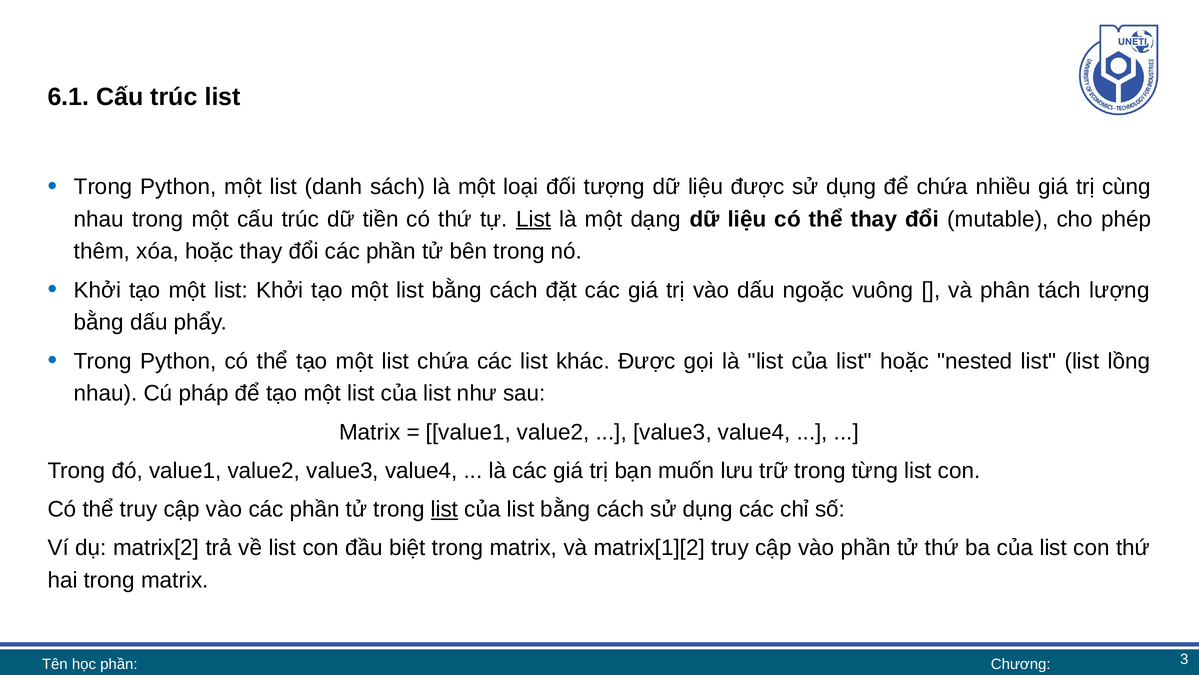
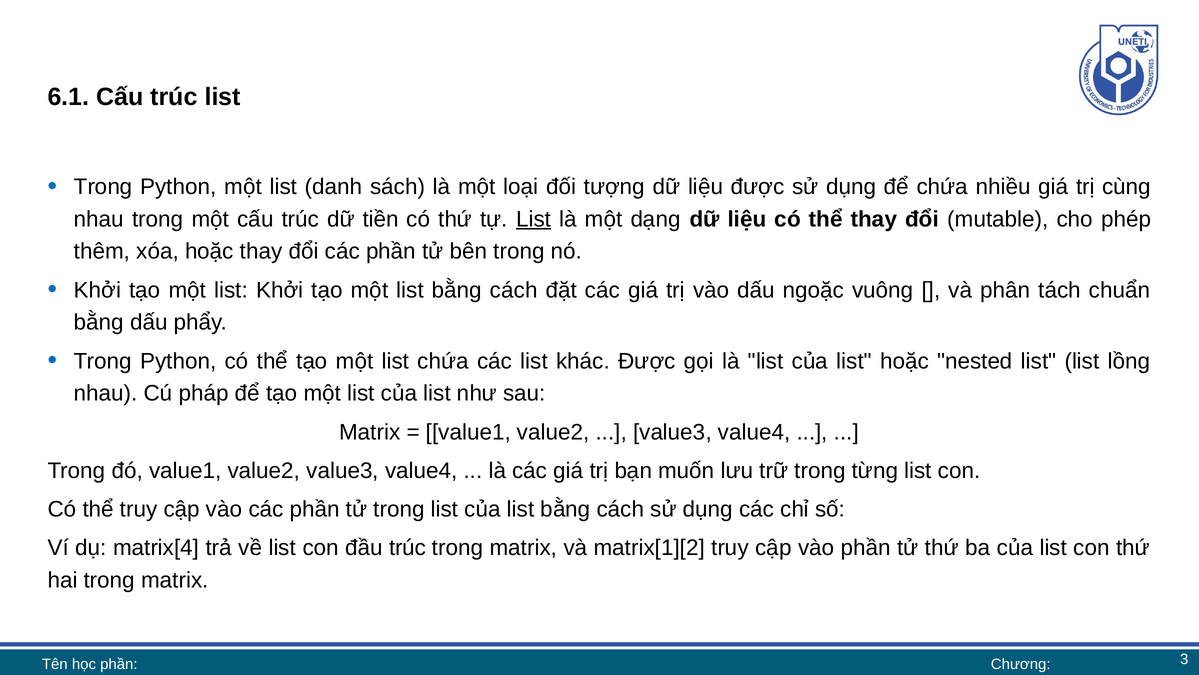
lượng: lượng -> chuẩn
list at (444, 509) underline: present -> none
matrix[2: matrix[2 -> matrix[4
đầu biệt: biệt -> trúc
